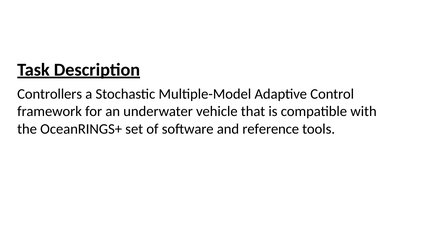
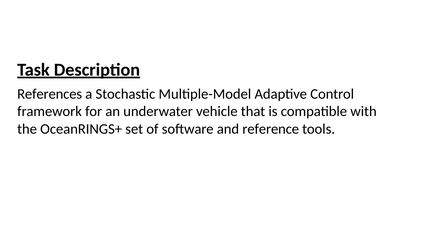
Controllers: Controllers -> References
